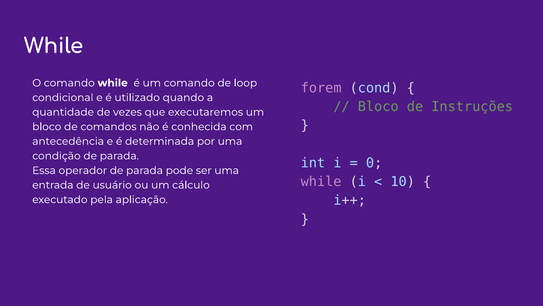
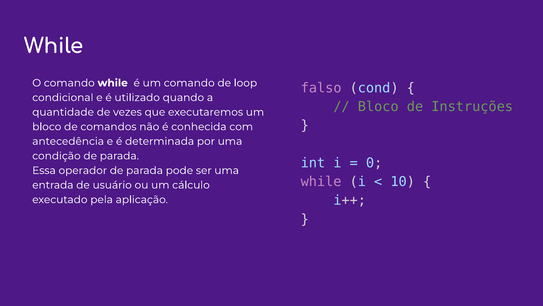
forem: forem -> falso
